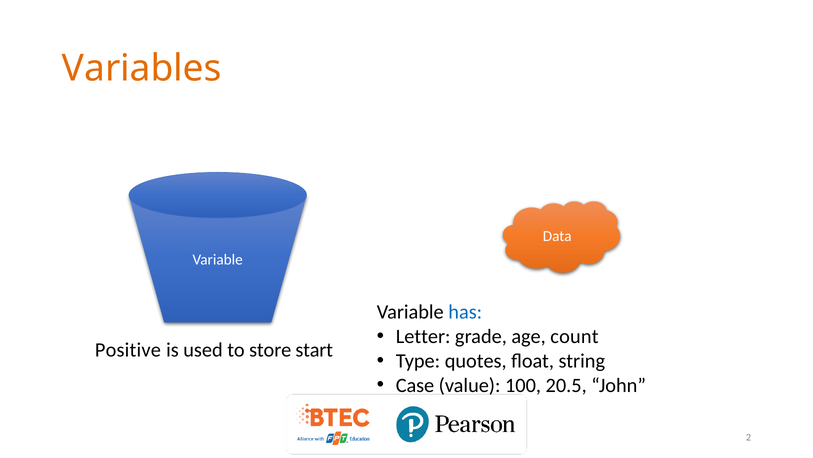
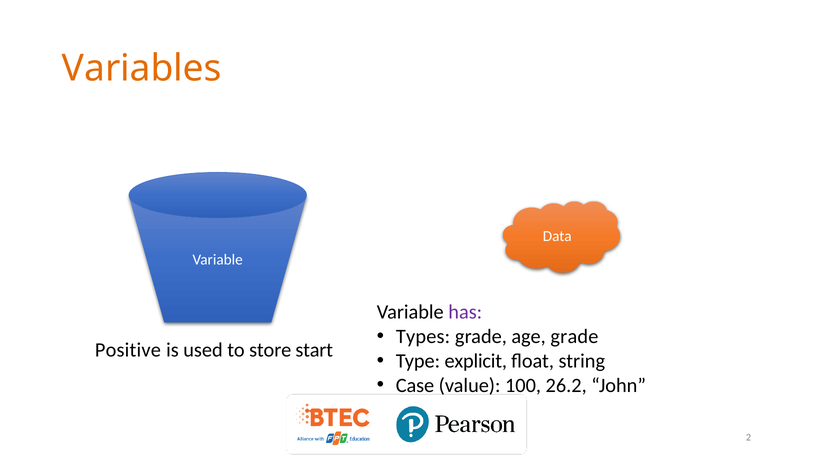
has colour: blue -> purple
Letter: Letter -> Types
age count: count -> grade
quotes: quotes -> explicit
20.5: 20.5 -> 26.2
